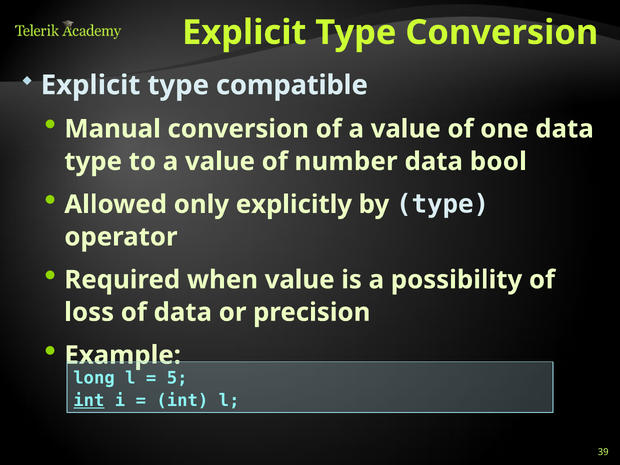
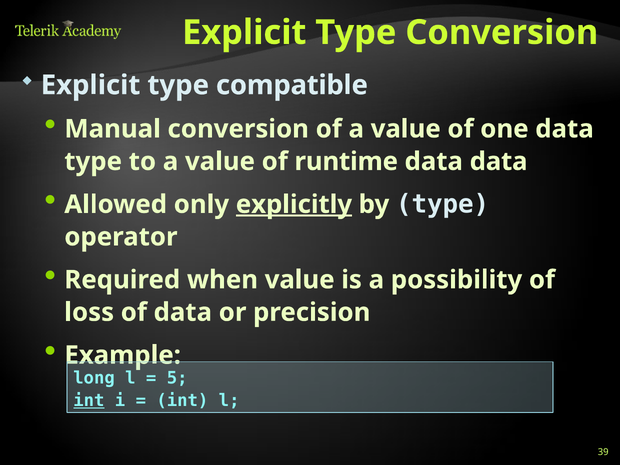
number: number -> runtime
data bool: bool -> data
explicitly underline: none -> present
